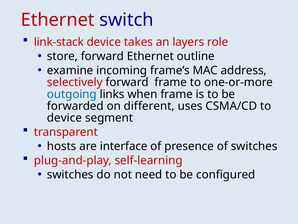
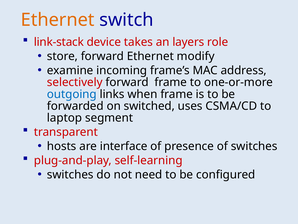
Ethernet at (58, 20) colour: red -> orange
outline: outline -> modify
different: different -> switched
device at (65, 118): device -> laptop
